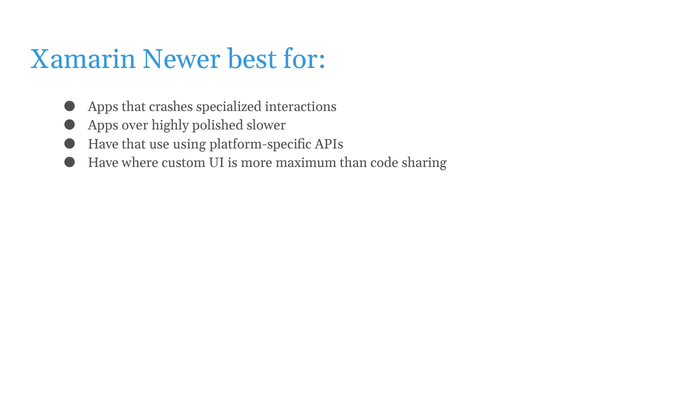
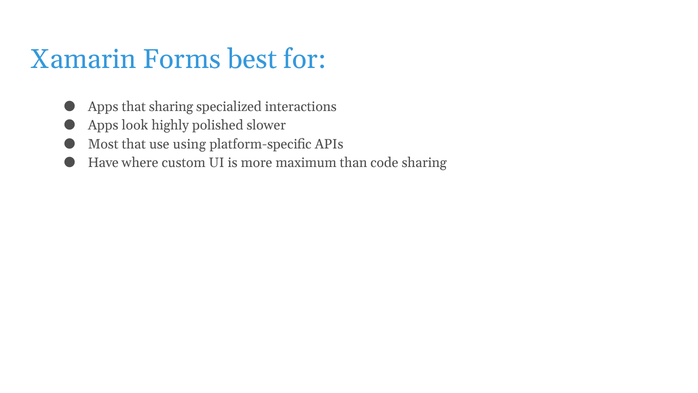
Newer: Newer -> Forms
that crashes: crashes -> sharing
over: over -> look
Have at (103, 144): Have -> Most
